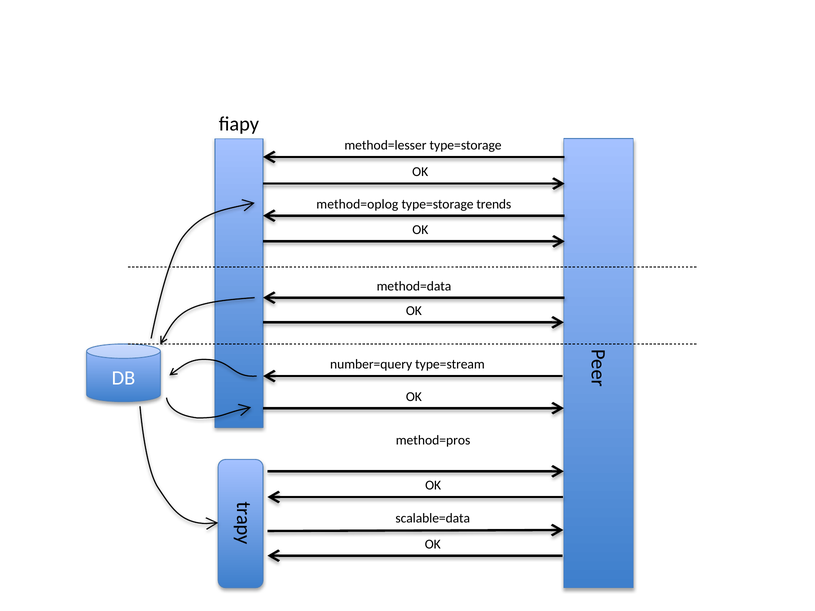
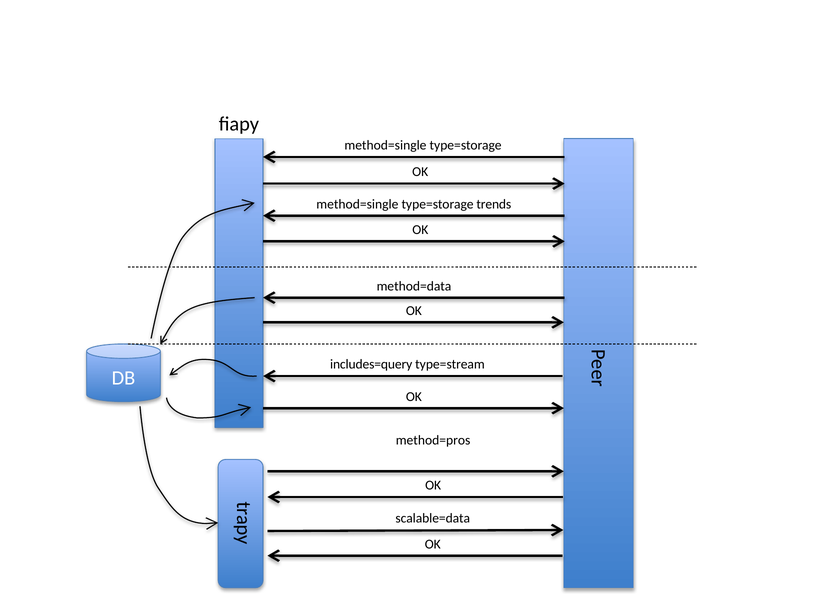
method=lesser at (385, 145): method=lesser -> method=single
method=oplog at (357, 204): method=oplog -> method=single
number=query: number=query -> includes=query
